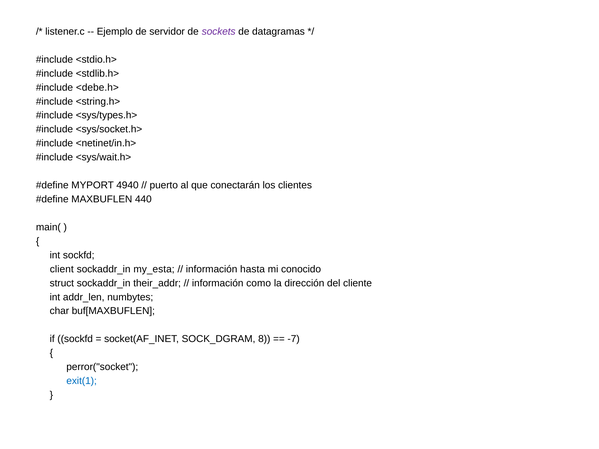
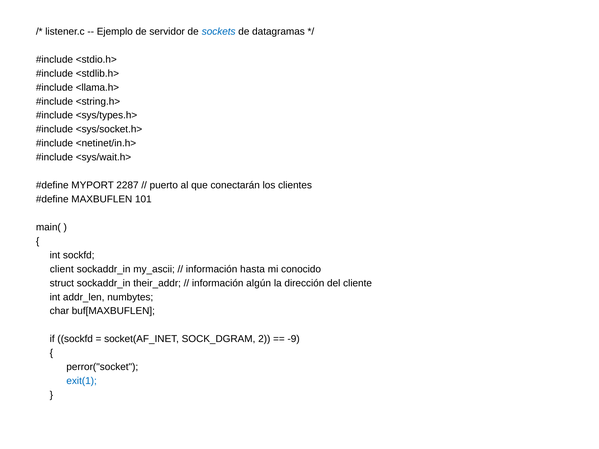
sockets colour: purple -> blue
<debe.h>: <debe.h> -> <llama.h>
4940: 4940 -> 2287
440: 440 -> 101
my_esta: my_esta -> my_ascii
como: como -> algún
8: 8 -> 2
-7: -7 -> -9
